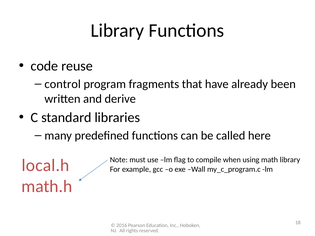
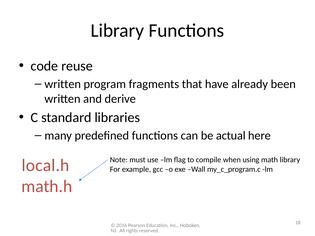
control at (63, 84): control -> written
called: called -> actual
